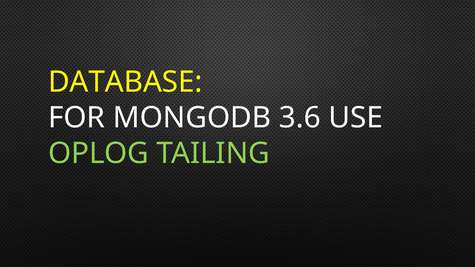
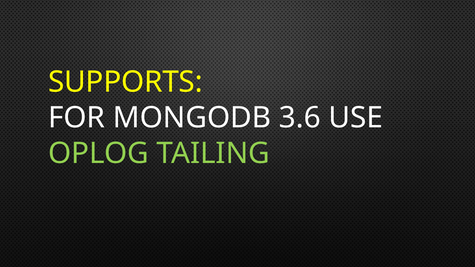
DATABASE: DATABASE -> SUPPORTS
